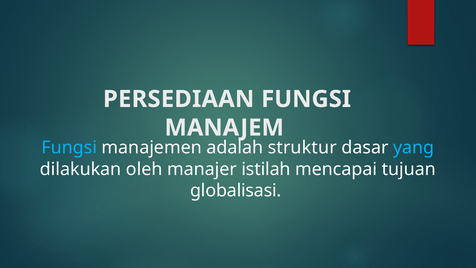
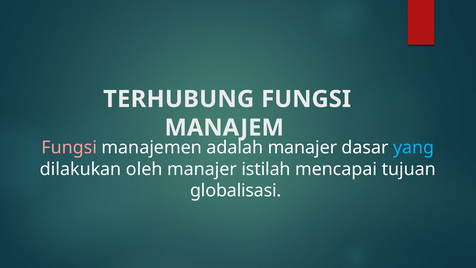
PERSEDIAAN: PERSEDIAAN -> TERHUBUNG
Fungsi at (69, 148) colour: light blue -> pink
adalah struktur: struktur -> manajer
